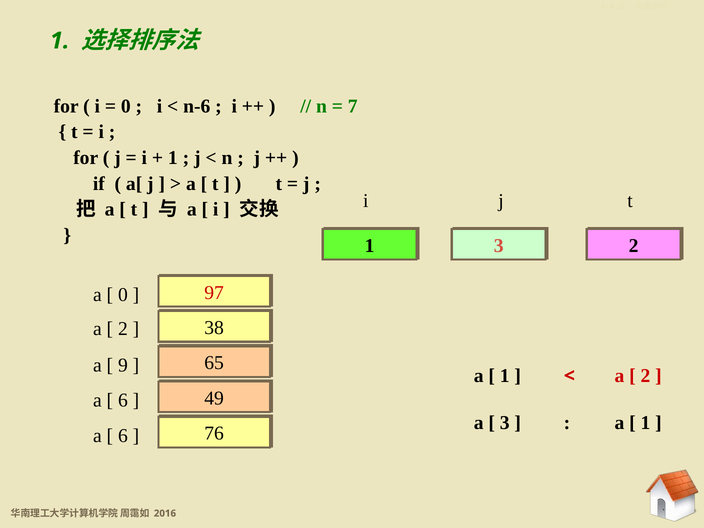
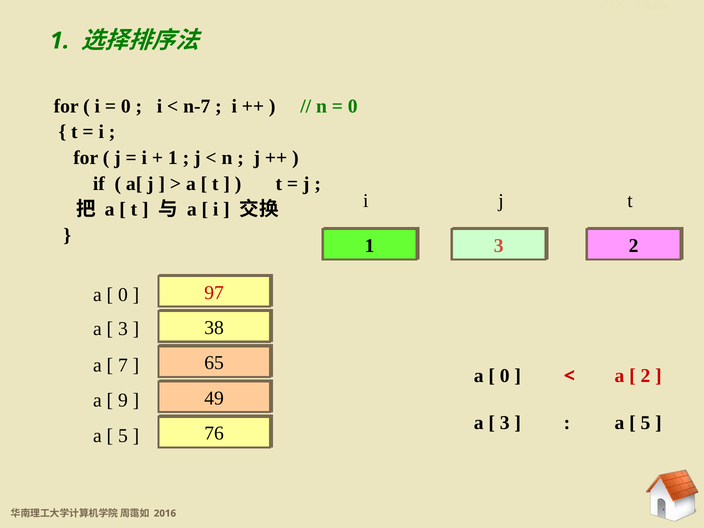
n-6: n-6 -> n-7
7 at (353, 106): 7 -> 0
2 at (123, 329): 2 -> 3
9: 9 -> 7
1 at (505, 376): 1 -> 0
6 at (123, 401): 6 -> 9
1 at (645, 423): 1 -> 5
6 at (123, 436): 6 -> 5
